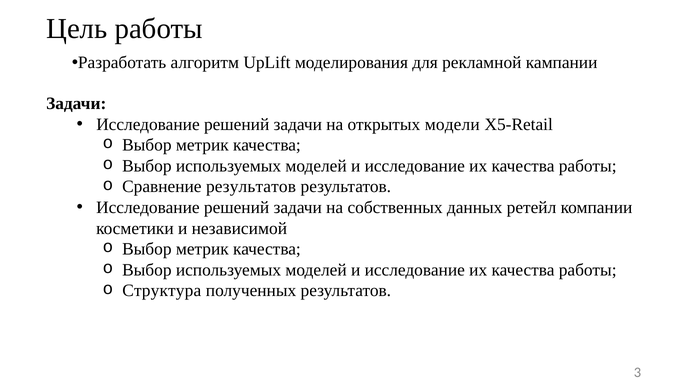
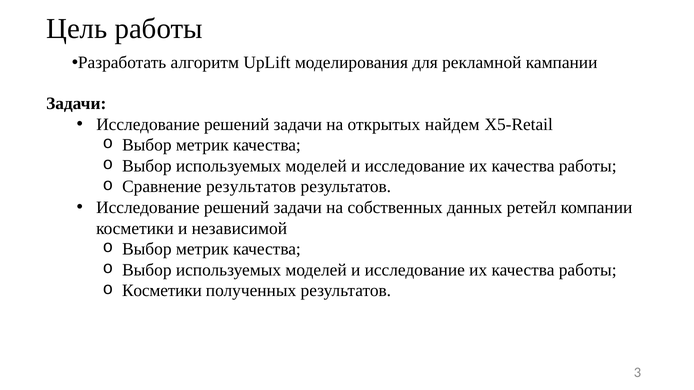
модели: модели -> найдем
Структура at (162, 291): Структура -> Косметики
